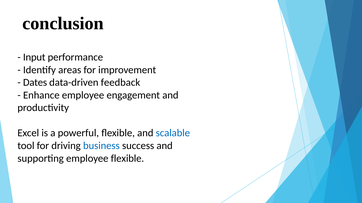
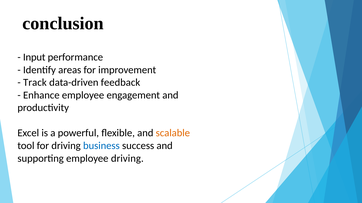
Dates: Dates -> Track
scalable colour: blue -> orange
employee flexible: flexible -> driving
